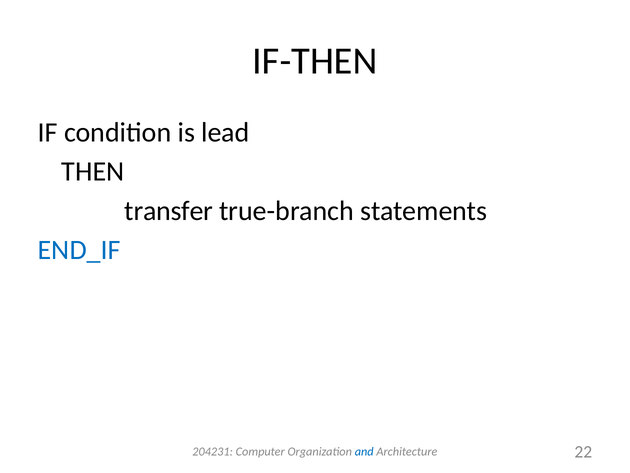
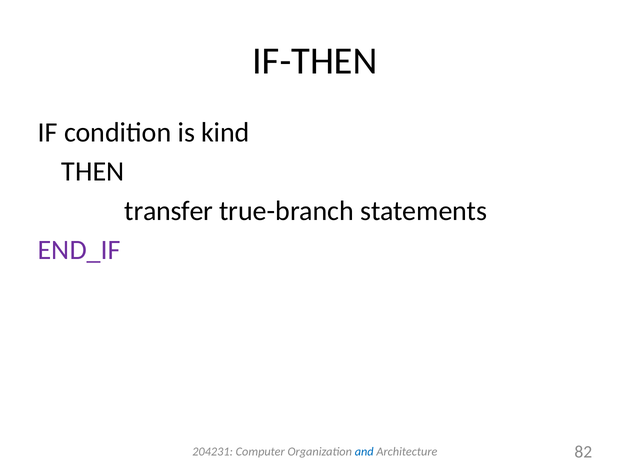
lead: lead -> kind
END_IF colour: blue -> purple
22: 22 -> 82
